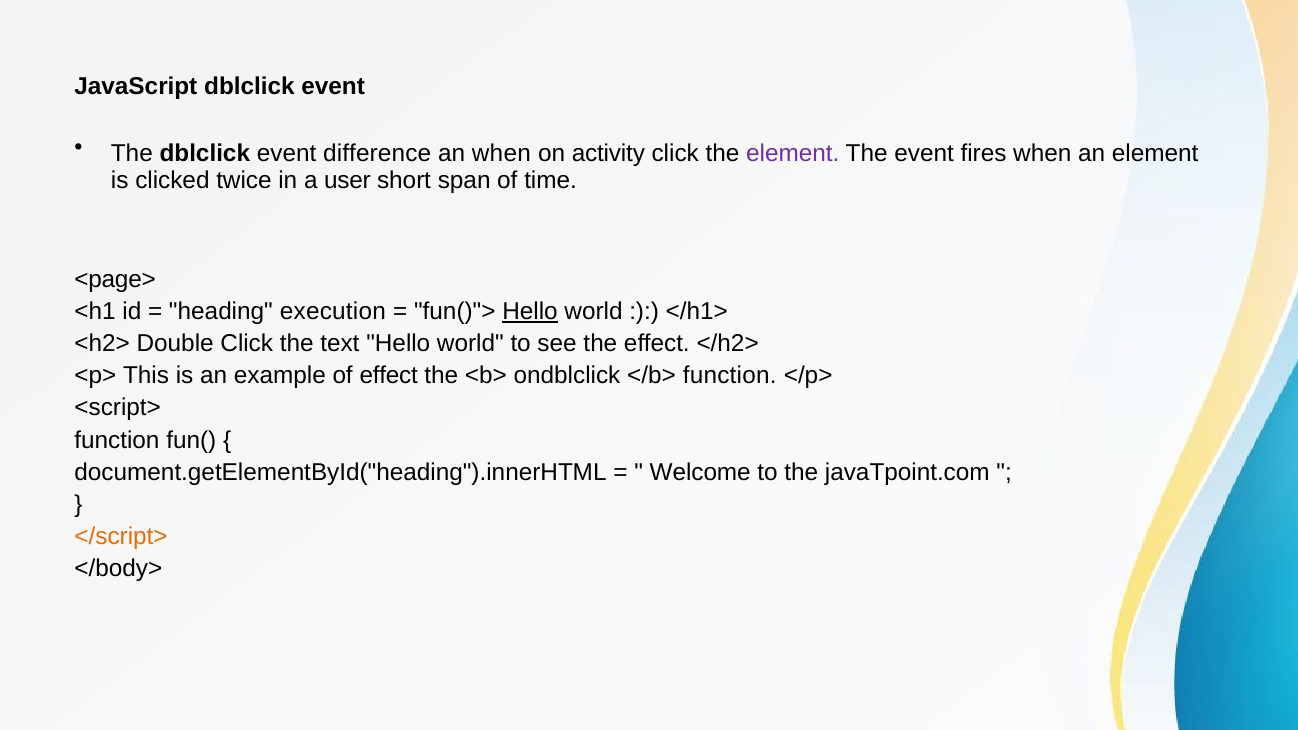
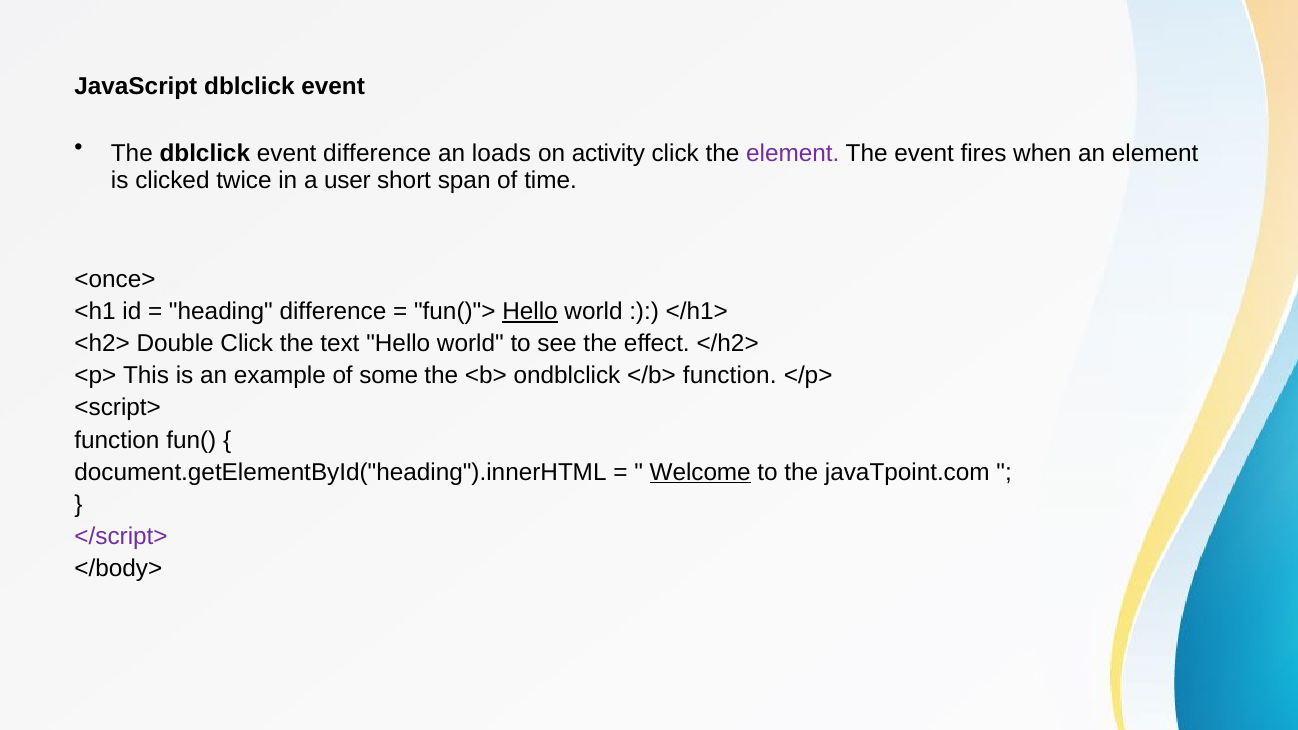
an when: when -> loads
<page>: <page> -> <once>
heading execution: execution -> difference
of effect: effect -> some
Welcome underline: none -> present
</script> colour: orange -> purple
